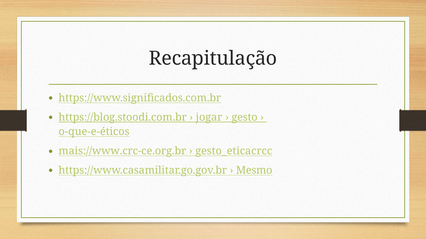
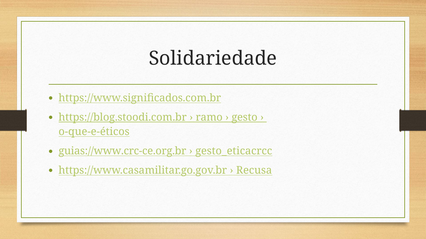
Recapitulação: Recapitulação -> Solidariedade
jogar: jogar -> ramo
mais://www.crc-ce.org.br: mais://www.crc-ce.org.br -> guias://www.crc-ce.org.br
Mesmo: Mesmo -> Recusa
